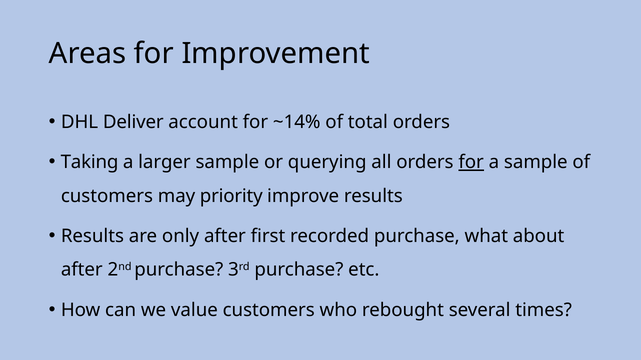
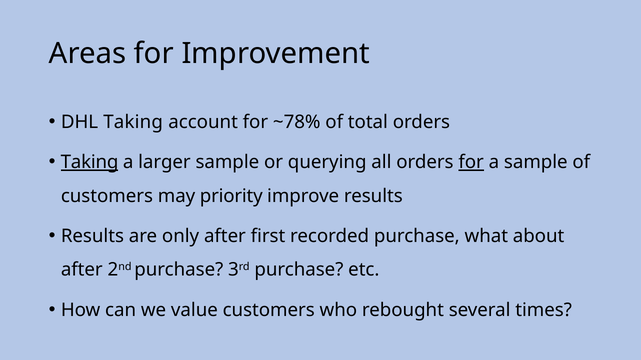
DHL Deliver: Deliver -> Taking
~14%: ~14% -> ~78%
Taking at (90, 162) underline: none -> present
